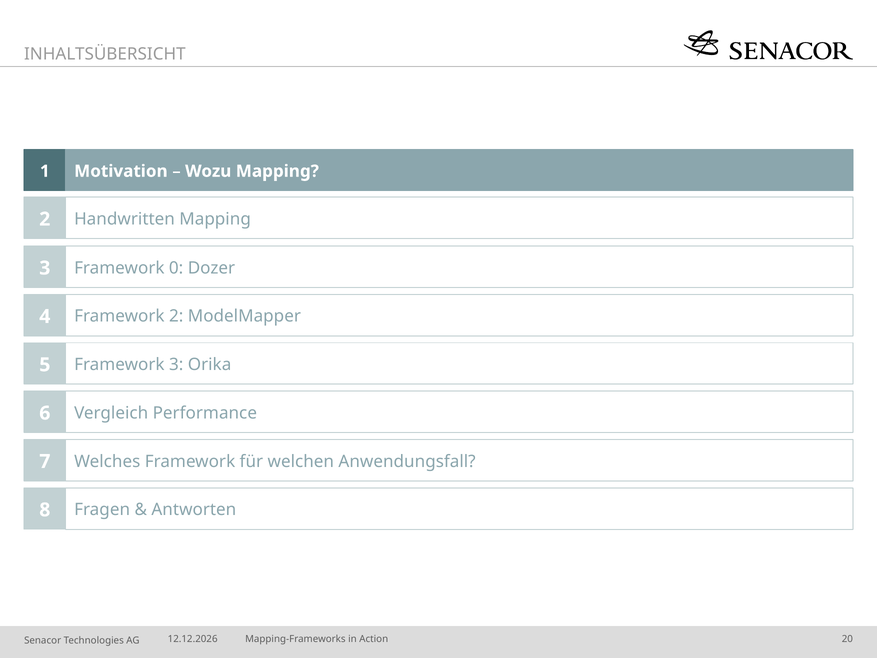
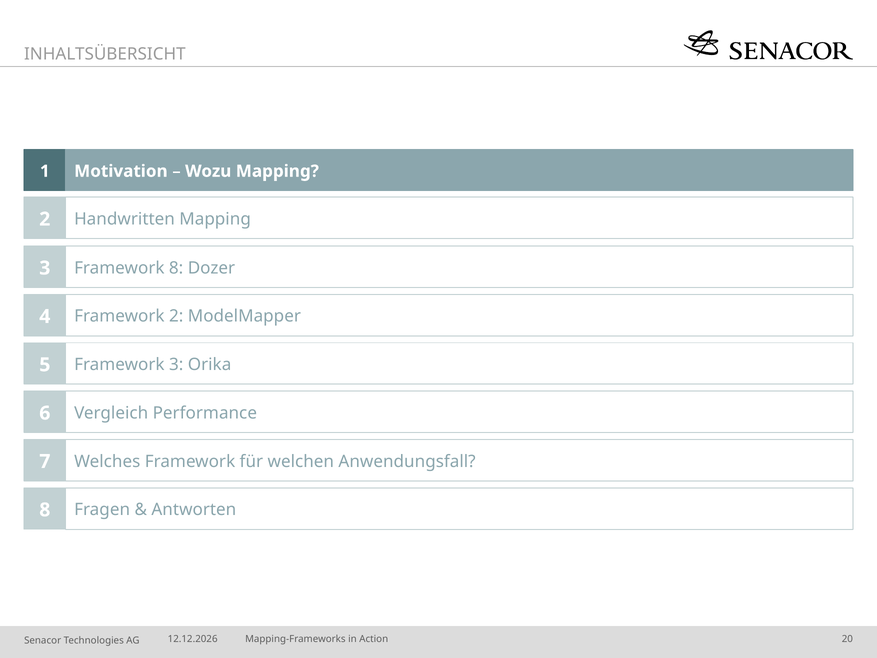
Framework 0: 0 -> 8
